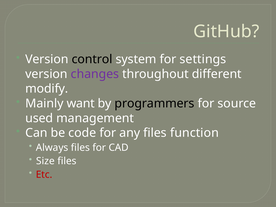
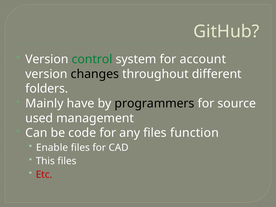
control colour: black -> green
settings: settings -> account
changes colour: purple -> black
modify: modify -> folders
want: want -> have
Always: Always -> Enable
Size: Size -> This
